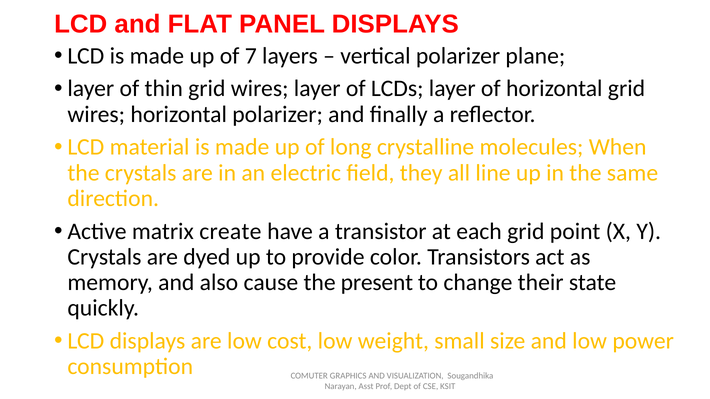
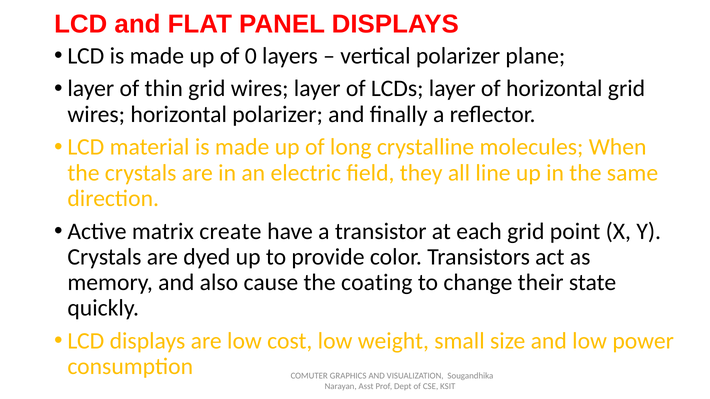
7: 7 -> 0
present: present -> coating
